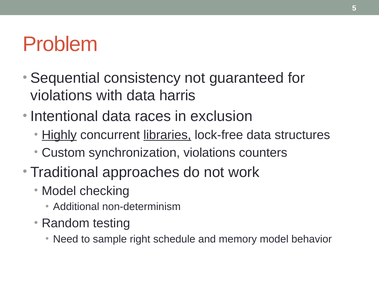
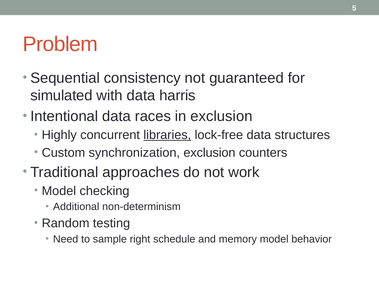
violations at (61, 96): violations -> simulated
Highly underline: present -> none
synchronization violations: violations -> exclusion
